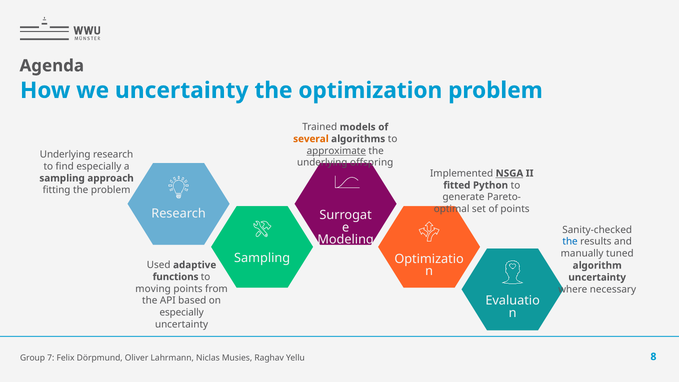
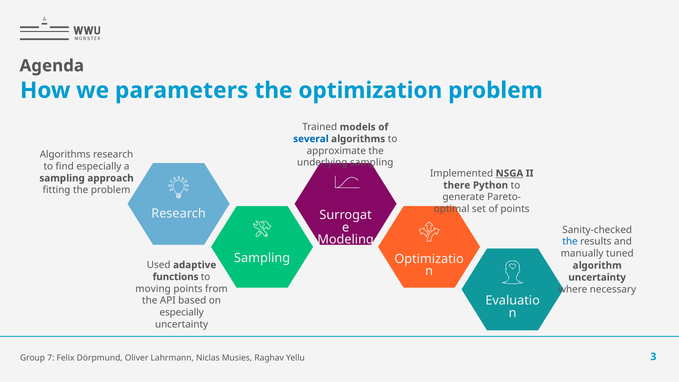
we uncertainty: uncertainty -> parameters
several colour: orange -> blue
approximate underline: present -> none
Underlying at (65, 154): Underlying -> Algorithms
underlying offspring: offspring -> sampling
fitted: fitted -> there
8: 8 -> 3
